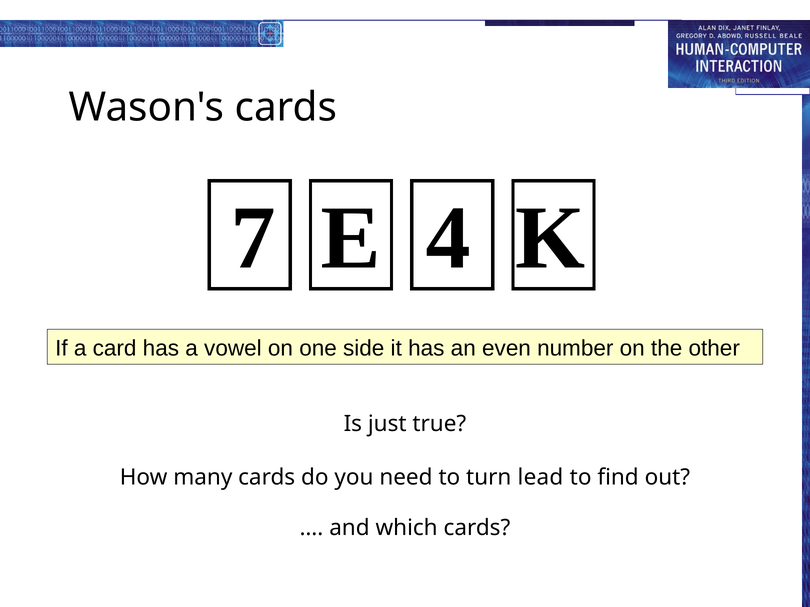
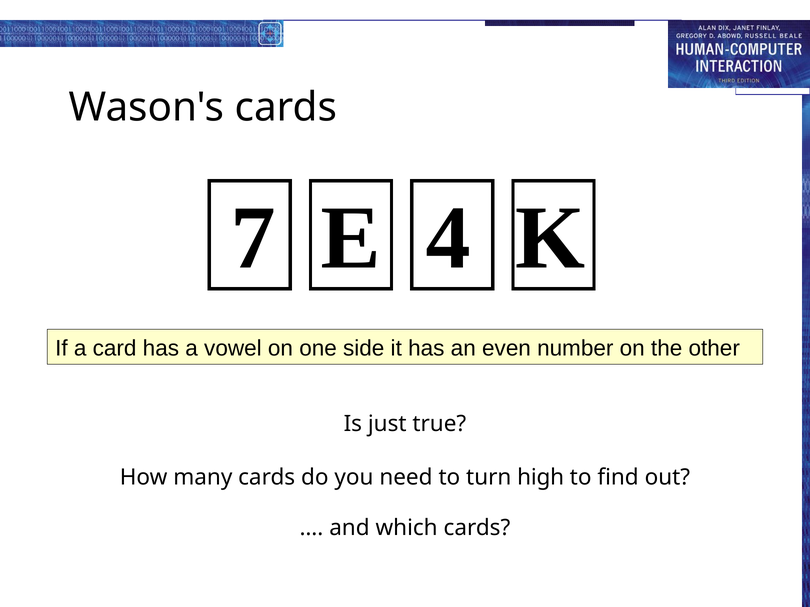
lead: lead -> high
